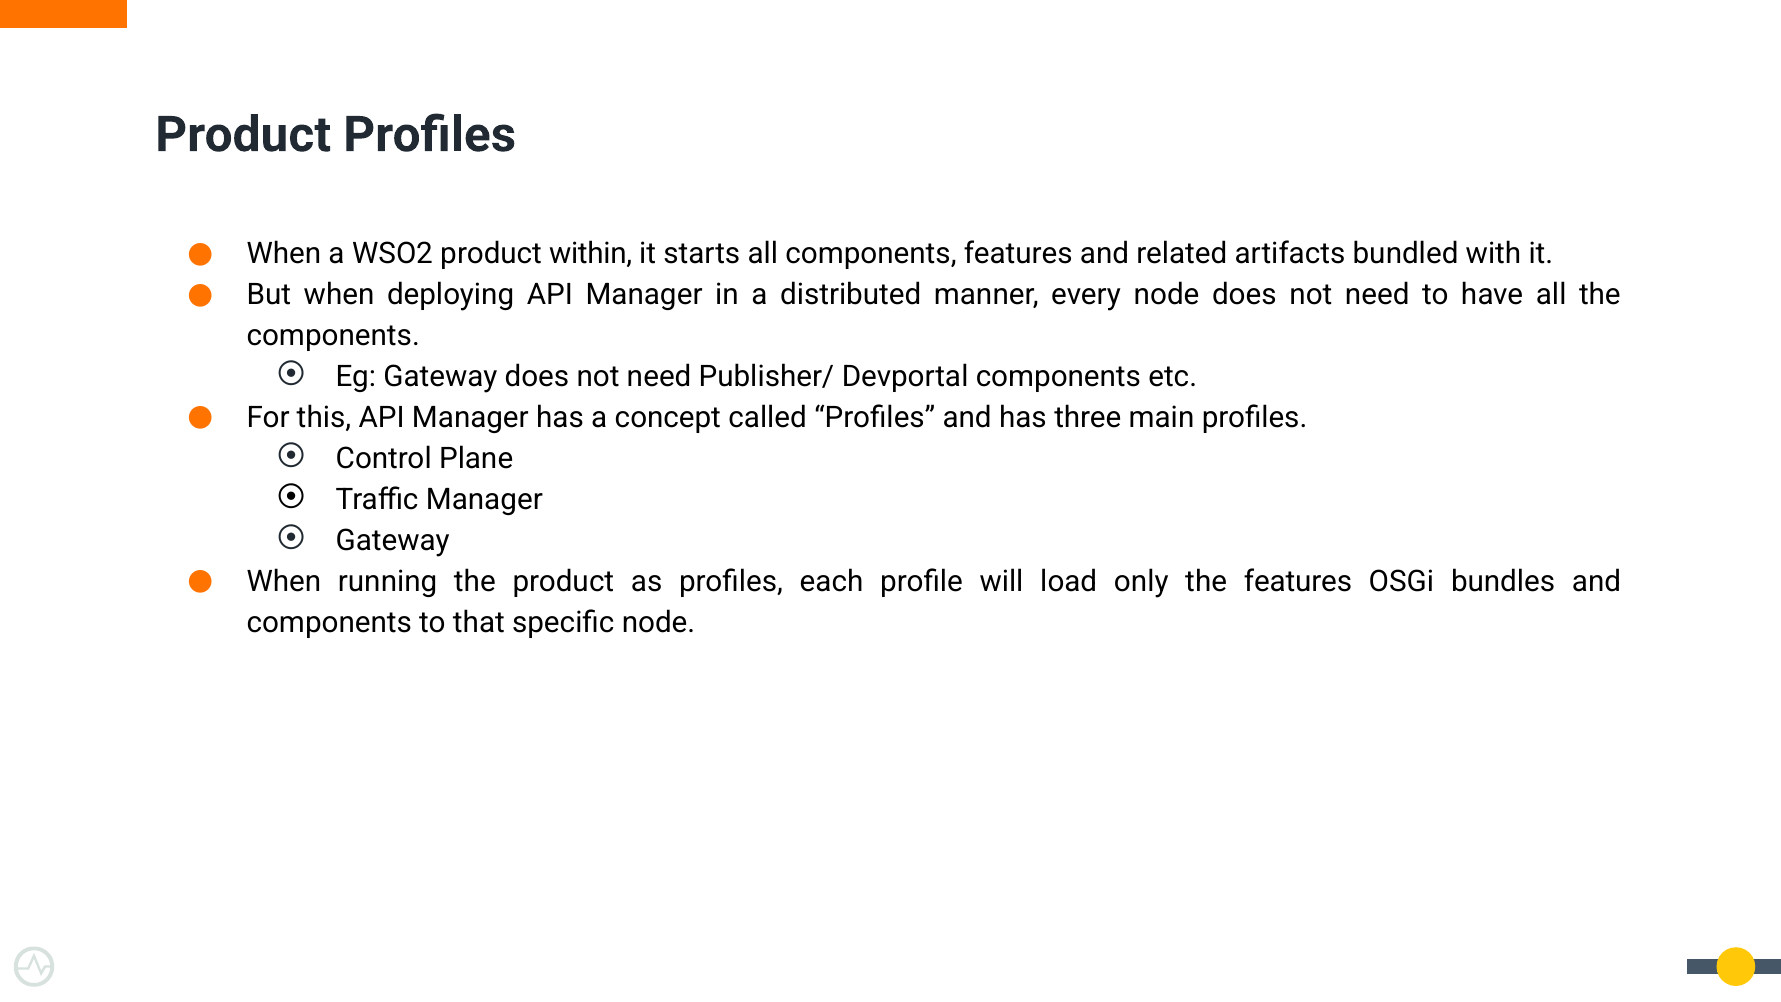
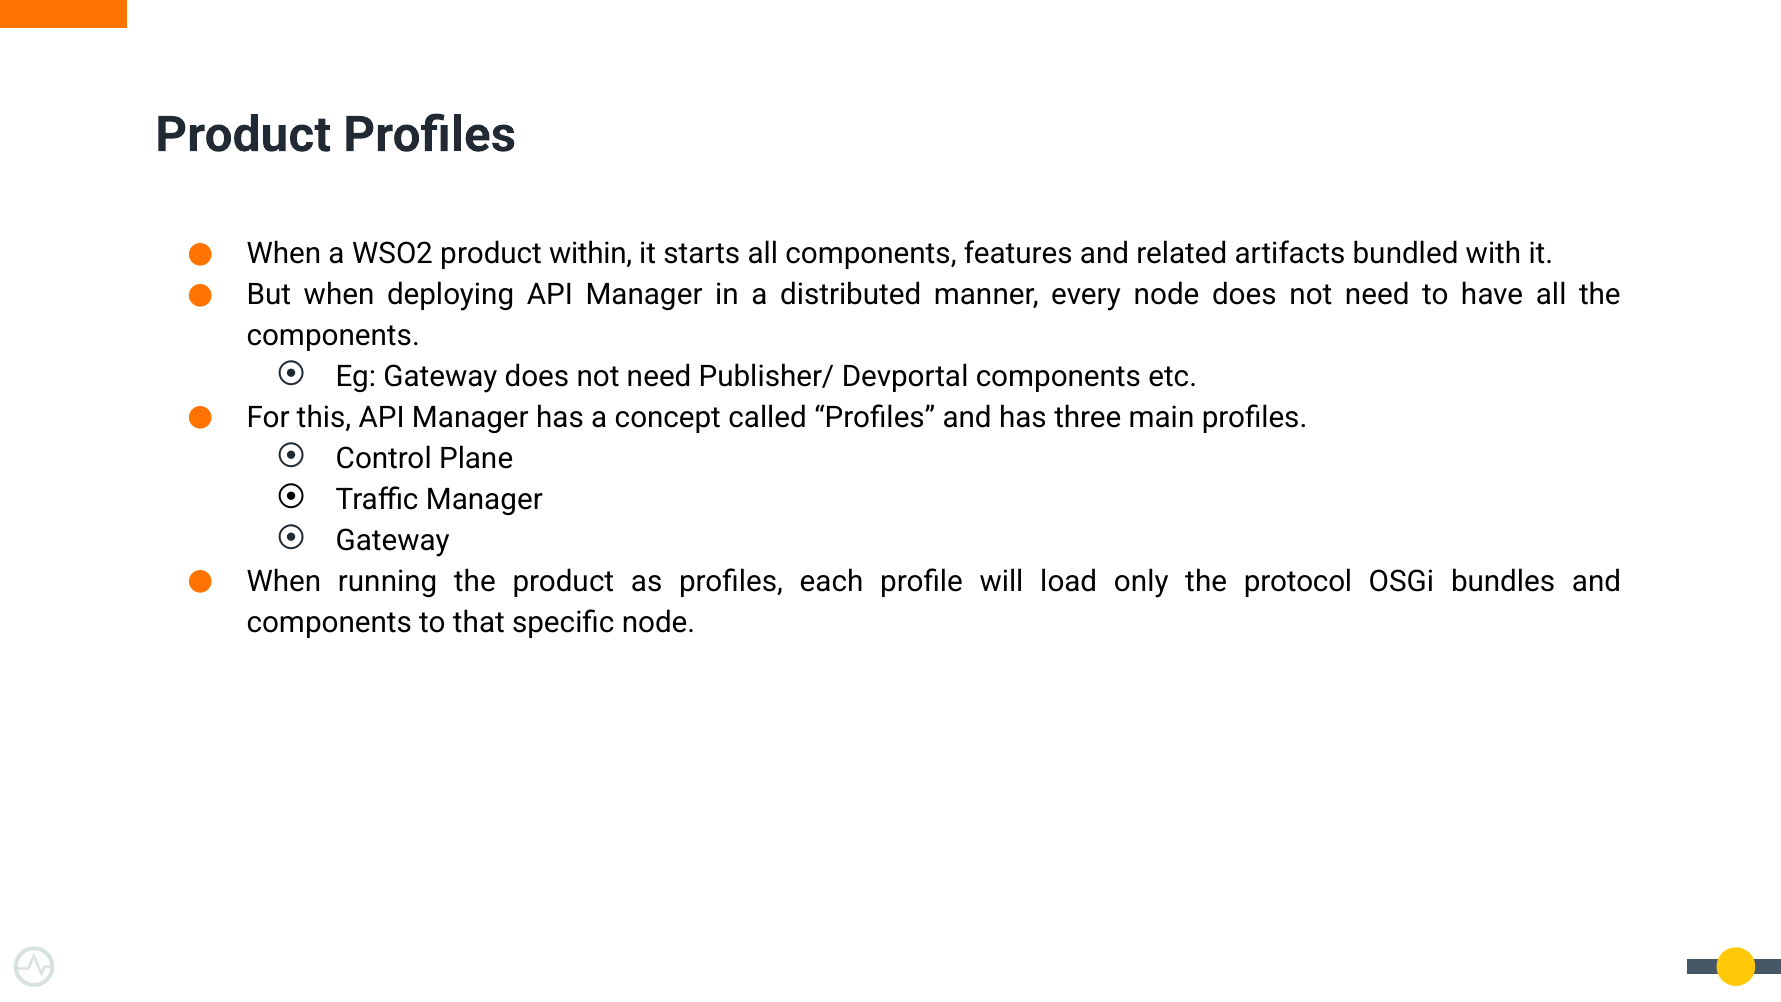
the features: features -> protocol
